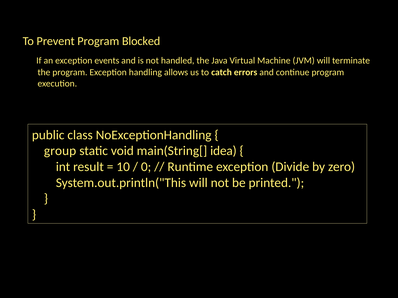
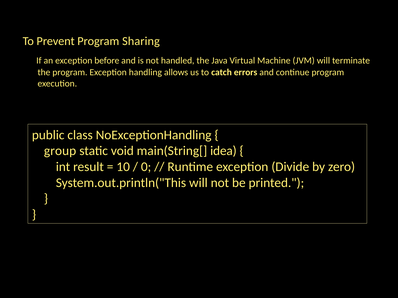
Blocked: Blocked -> Sharing
events: events -> before
